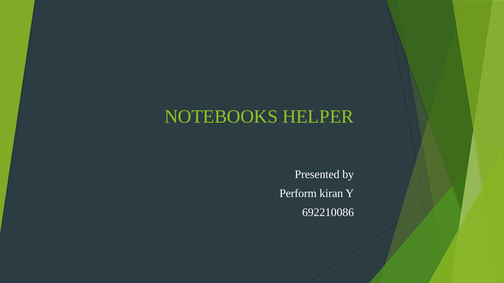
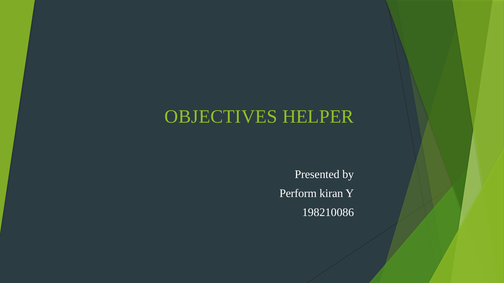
NOTEBOOKS: NOTEBOOKS -> OBJECTIVES
692210086: 692210086 -> 198210086
